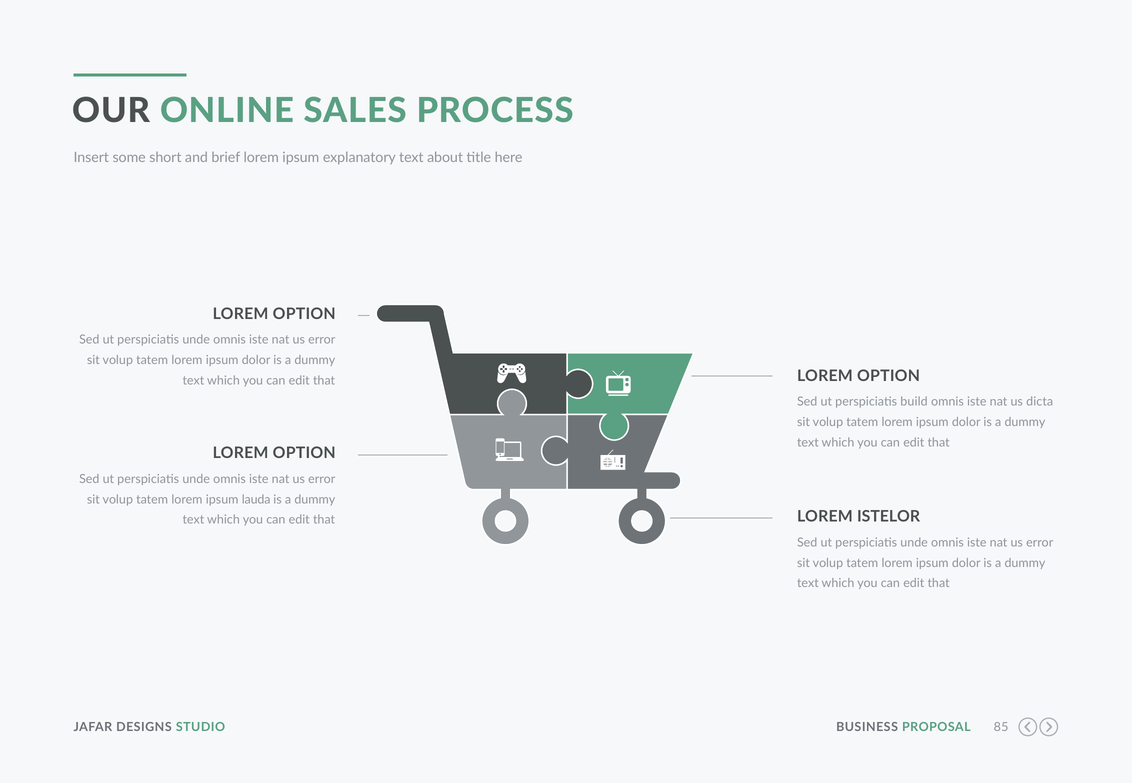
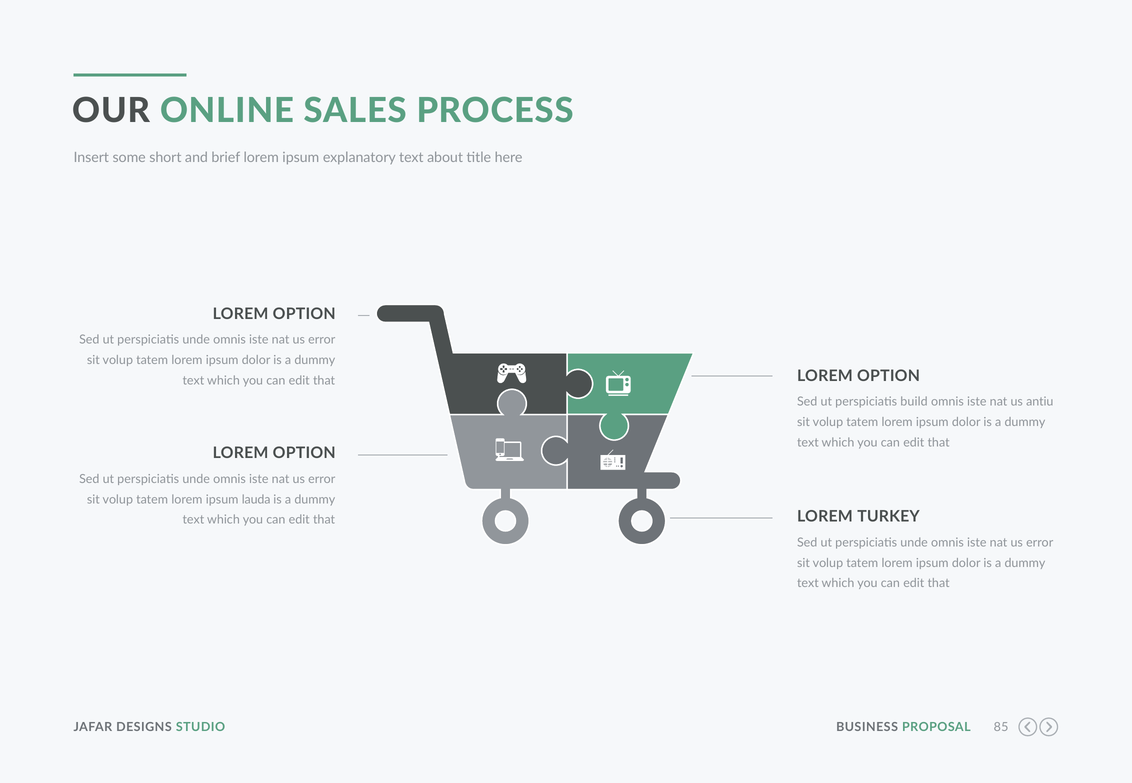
dicta: dicta -> antiu
ISTELOR: ISTELOR -> TURKEY
